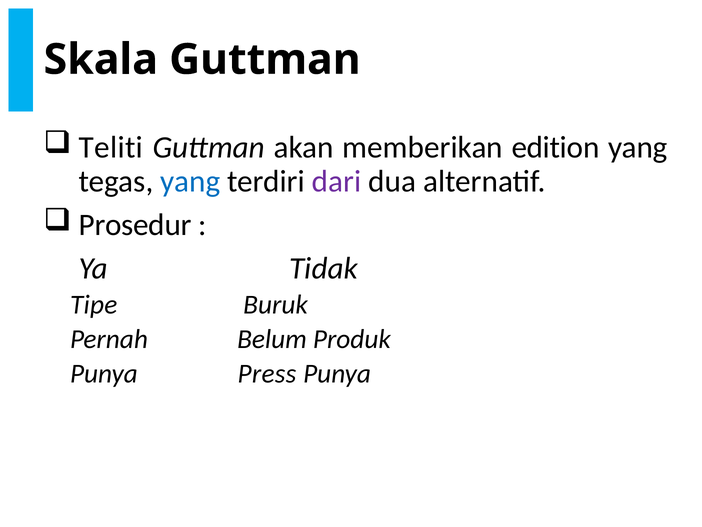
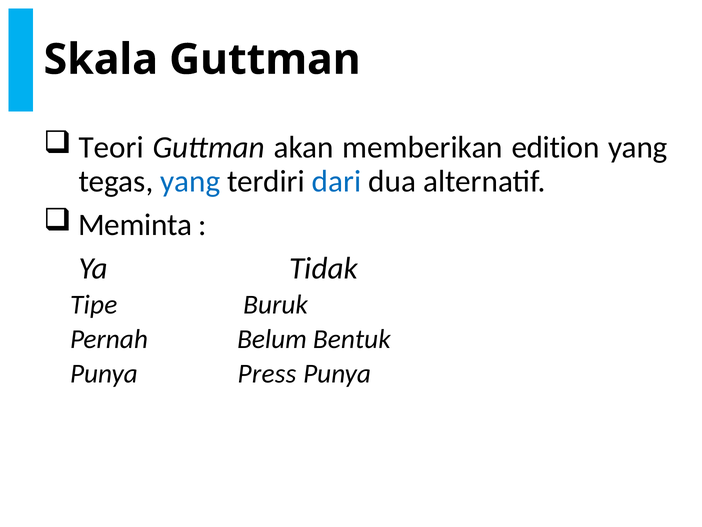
Teliti: Teliti -> Teori
dari colour: purple -> blue
Prosedur: Prosedur -> Meminta
Produk: Produk -> Bentuk
